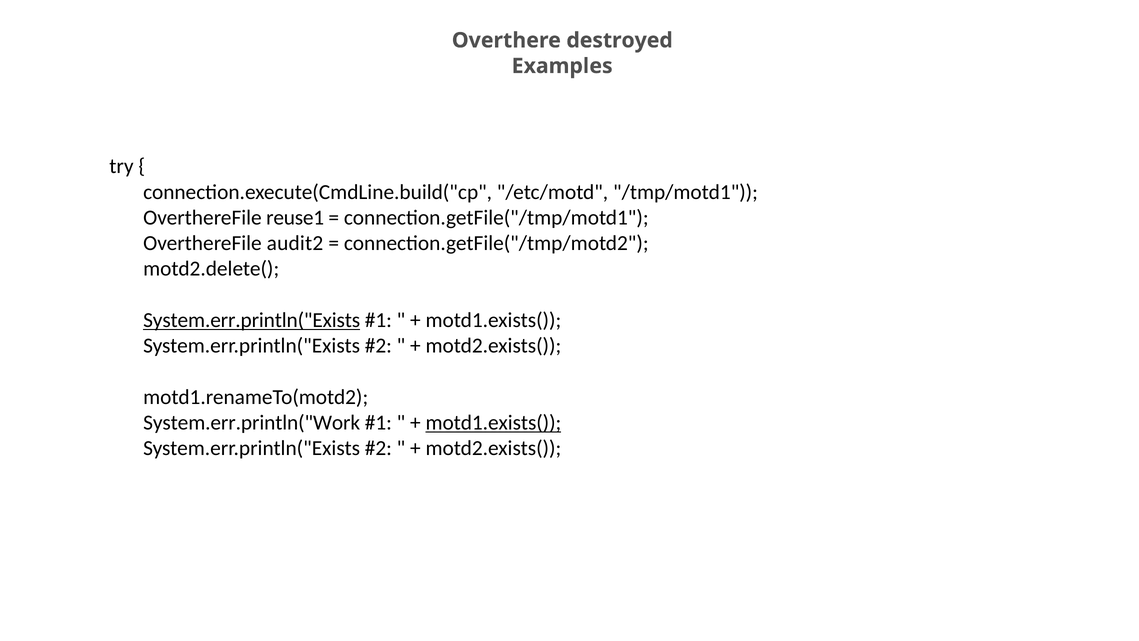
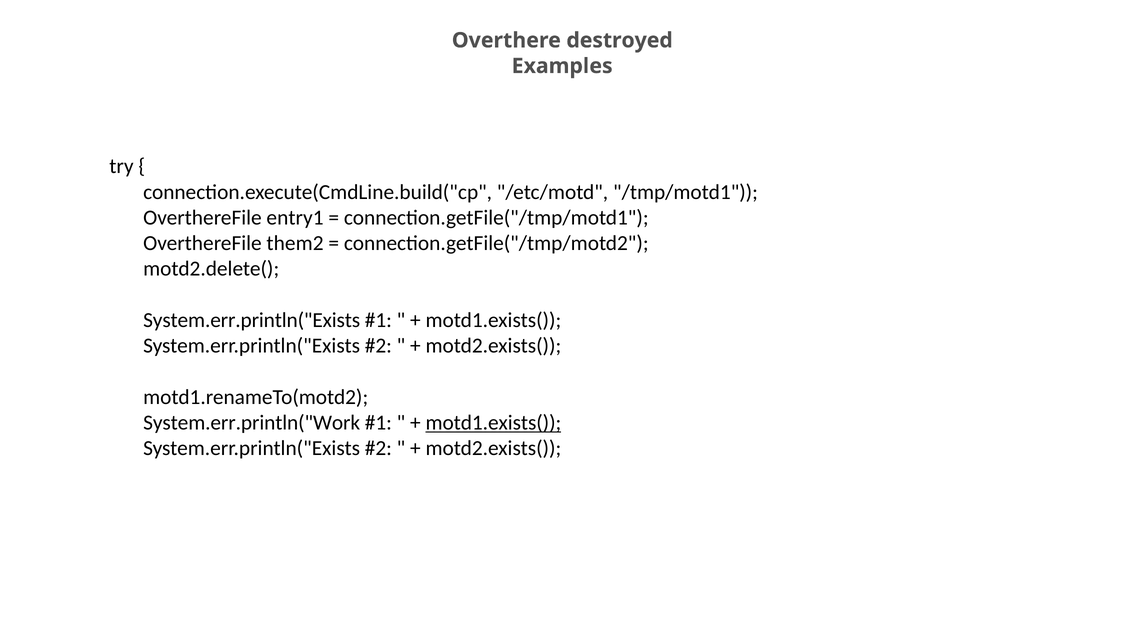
reuse1: reuse1 -> entry1
audit2: audit2 -> them2
System.err.println("Exists at (252, 320) underline: present -> none
